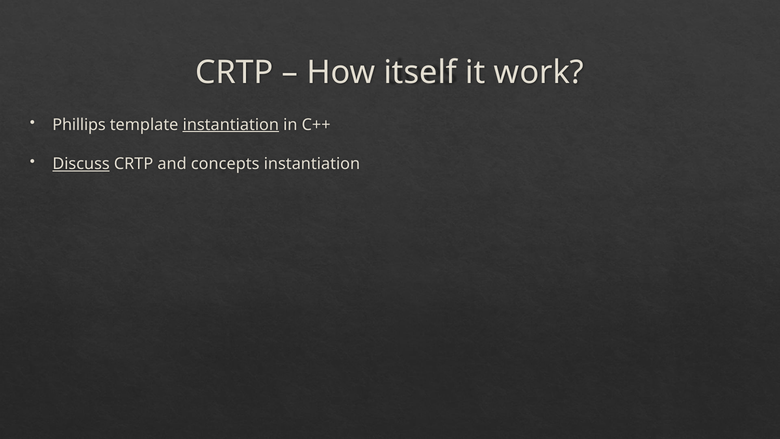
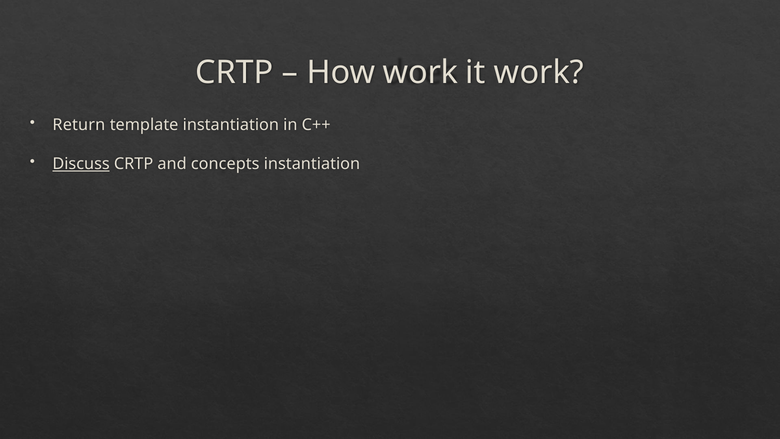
How itself: itself -> work
Phillips: Phillips -> Return
instantiation at (231, 125) underline: present -> none
